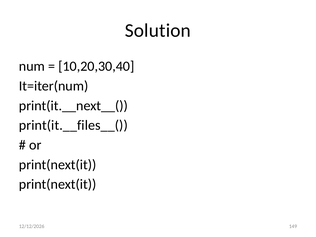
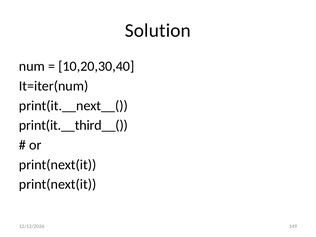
print(it.__files__(: print(it.__files__( -> print(it.__third__(
